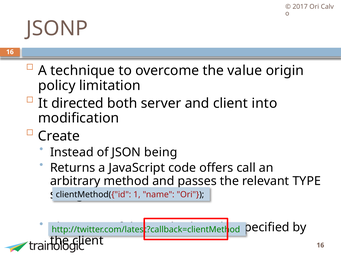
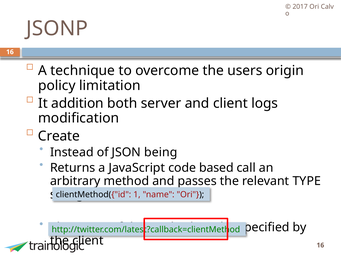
value: value -> users
directed: directed -> addition
into: into -> logs
offers: offers -> based
